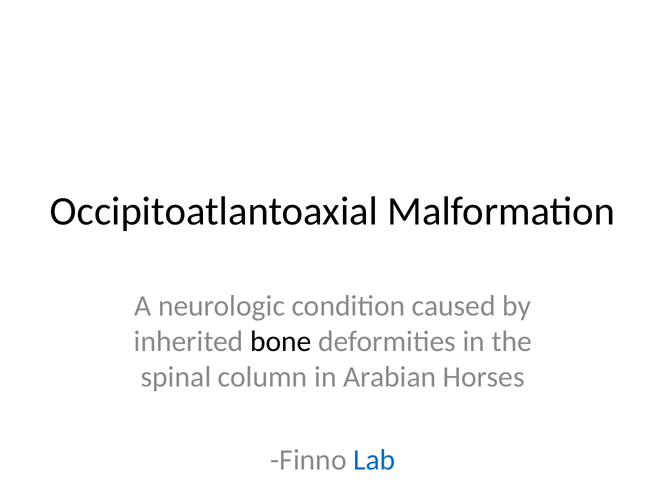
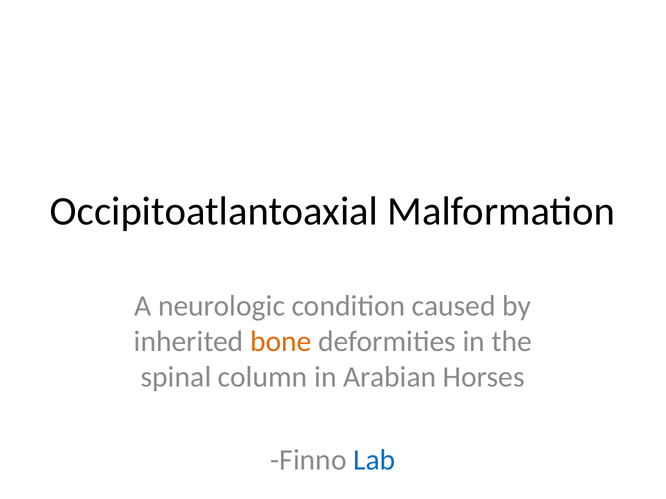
bone colour: black -> orange
